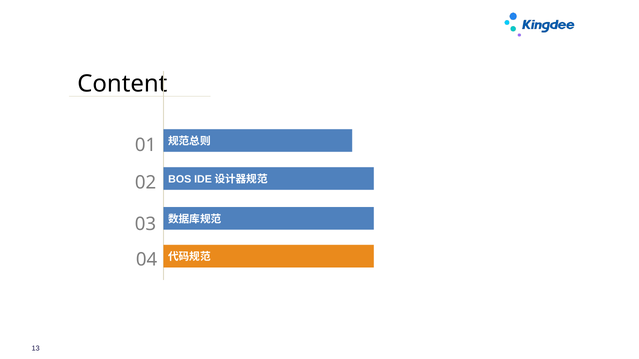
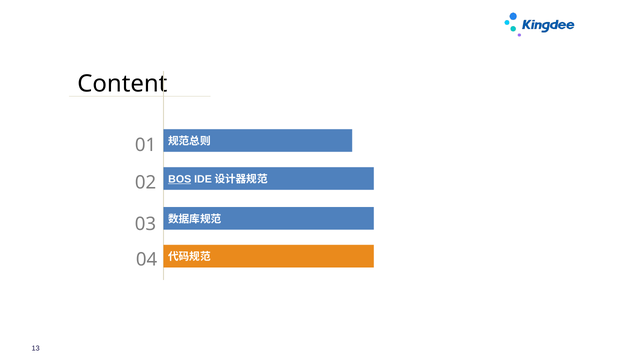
BOS underline: none -> present
